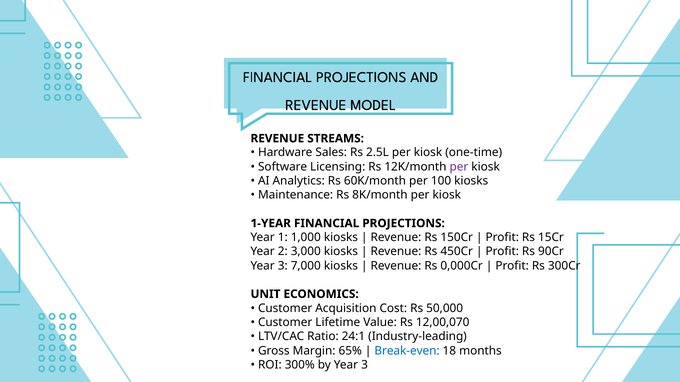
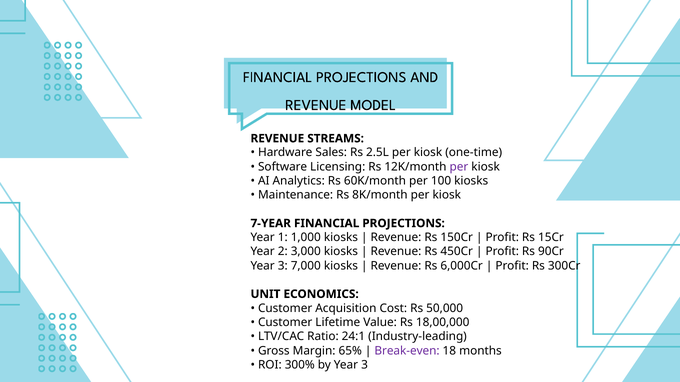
1-YEAR: 1-YEAR -> 7-YEAR
0,000Cr: 0,000Cr -> 6,000Cr
12,00,070: 12,00,070 -> 18,00,000
Break-even colour: blue -> purple
